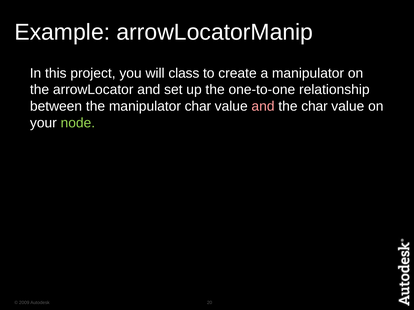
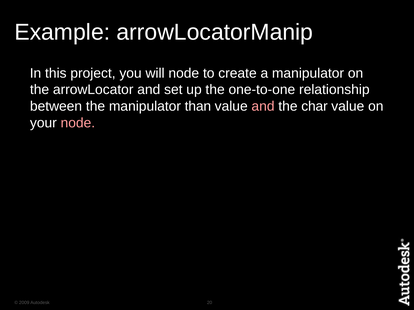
will class: class -> node
manipulator char: char -> than
node at (78, 123) colour: light green -> pink
